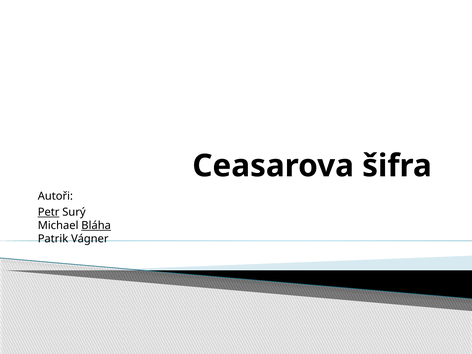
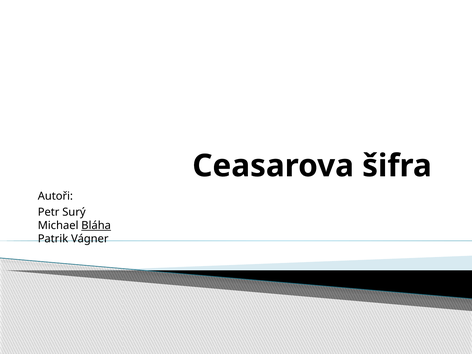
Petr underline: present -> none
